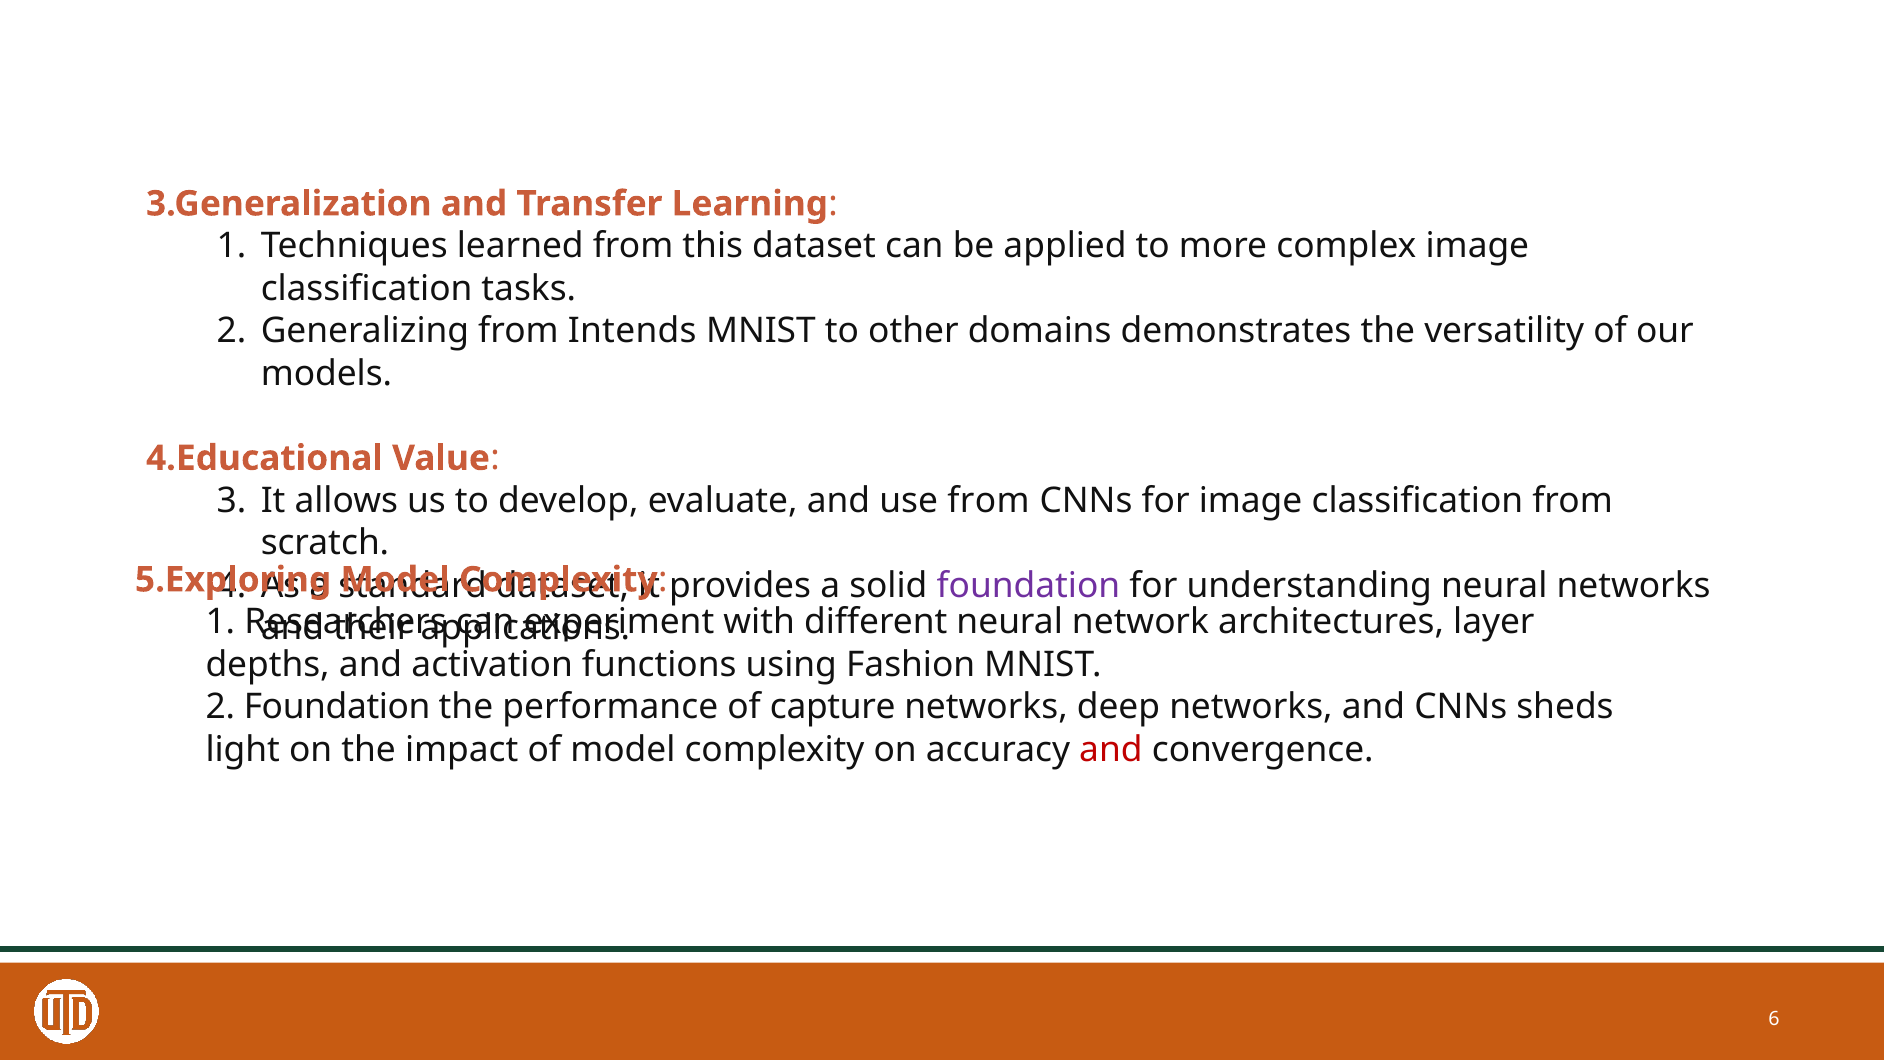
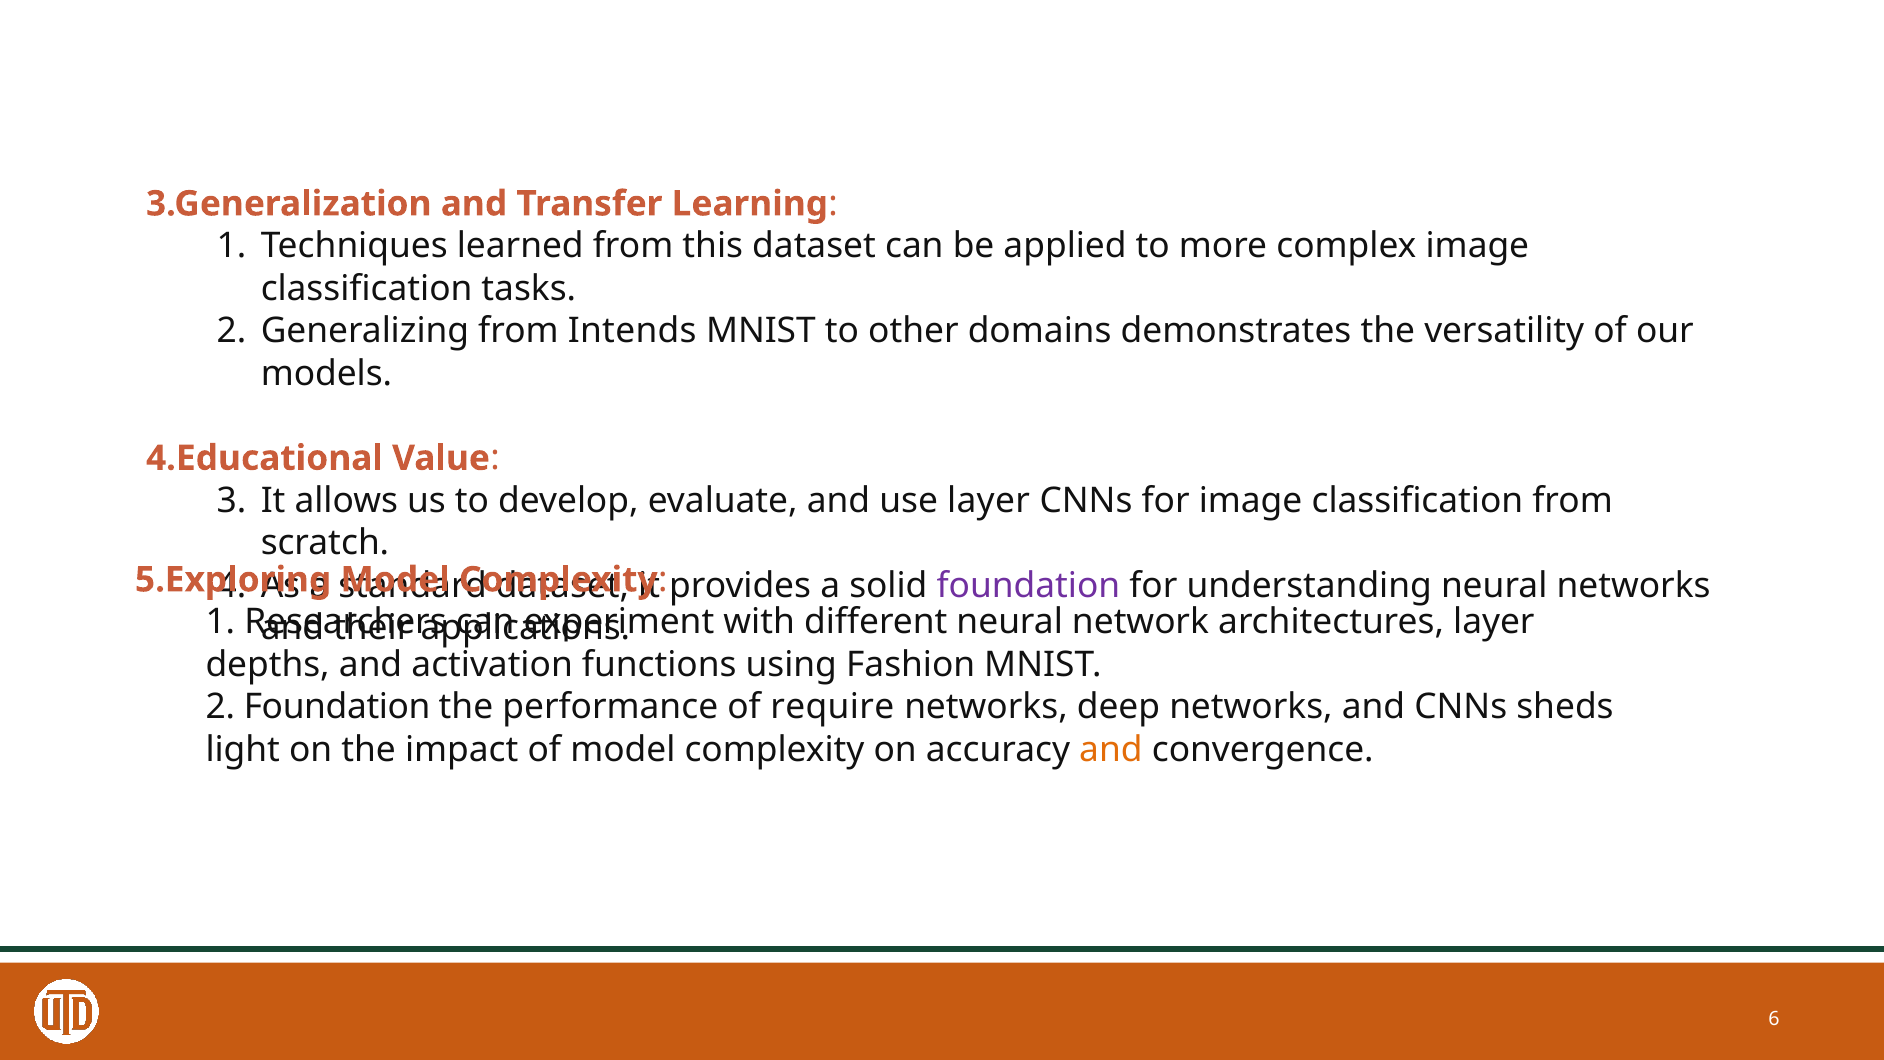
use from: from -> layer
capture: capture -> require
and at (1111, 749) colour: red -> orange
